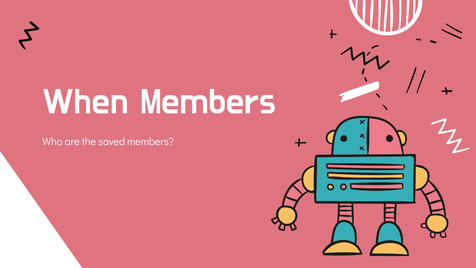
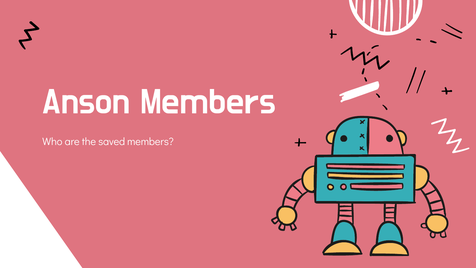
When: When -> Anson
